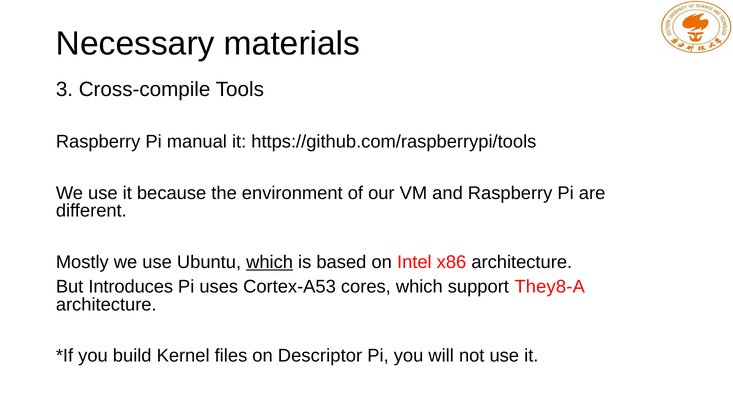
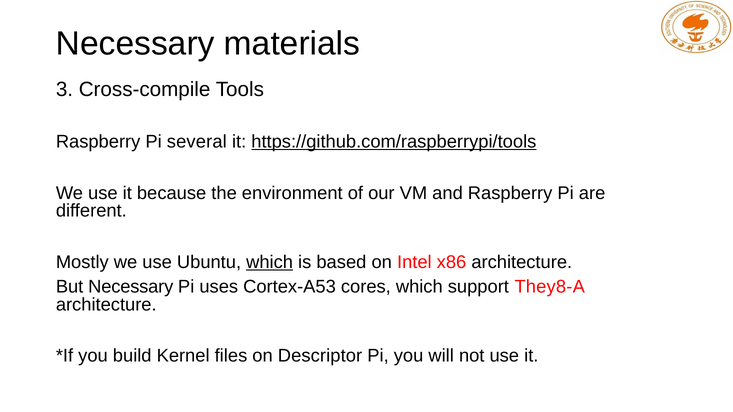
manual: manual -> several
https://github.com/raspberrypi/tools underline: none -> present
But Introduces: Introduces -> Necessary
